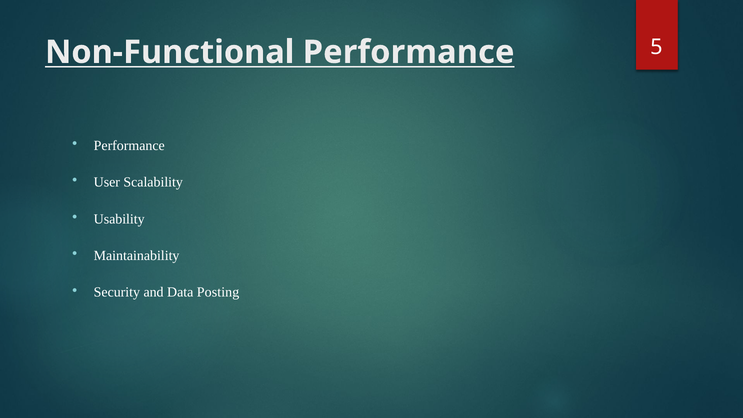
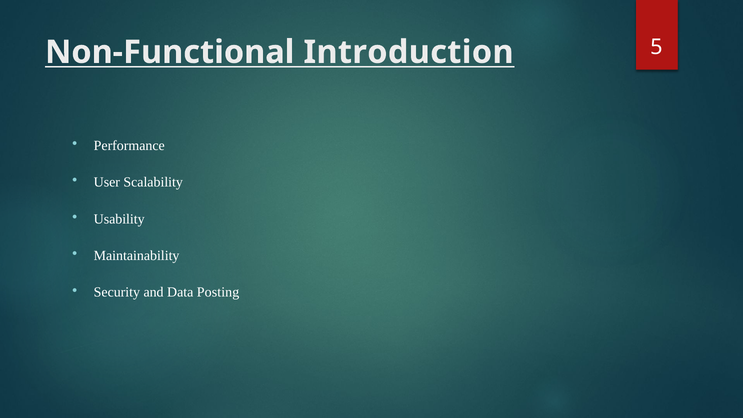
Non-Functional Performance: Performance -> Introduction
